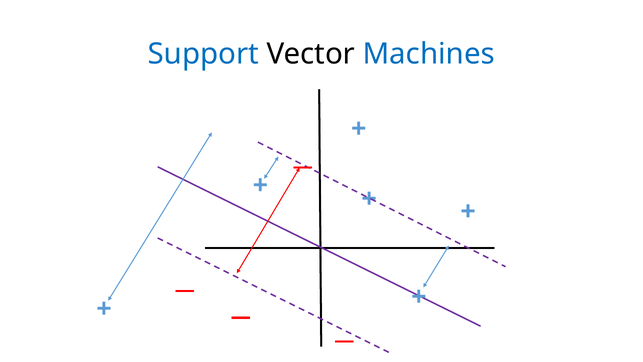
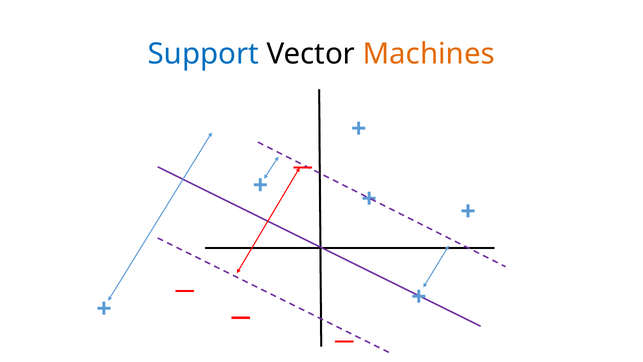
Machines colour: blue -> orange
